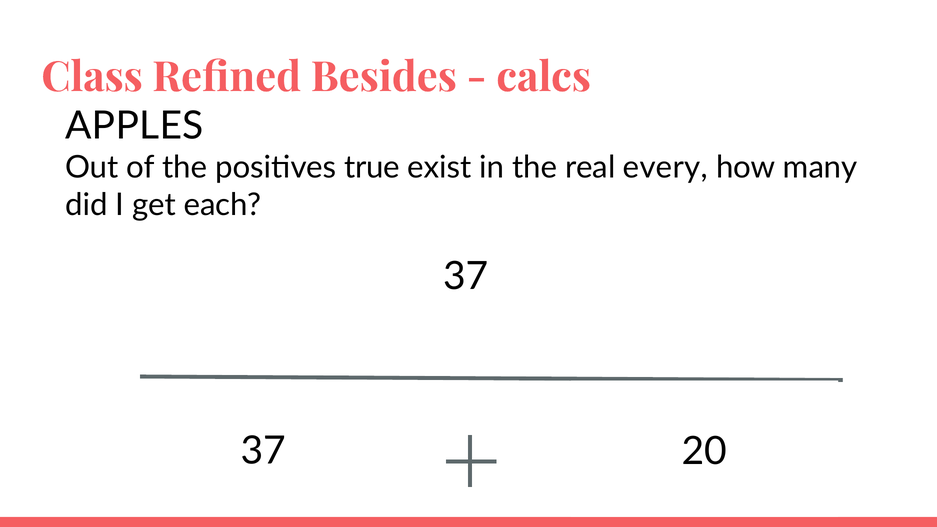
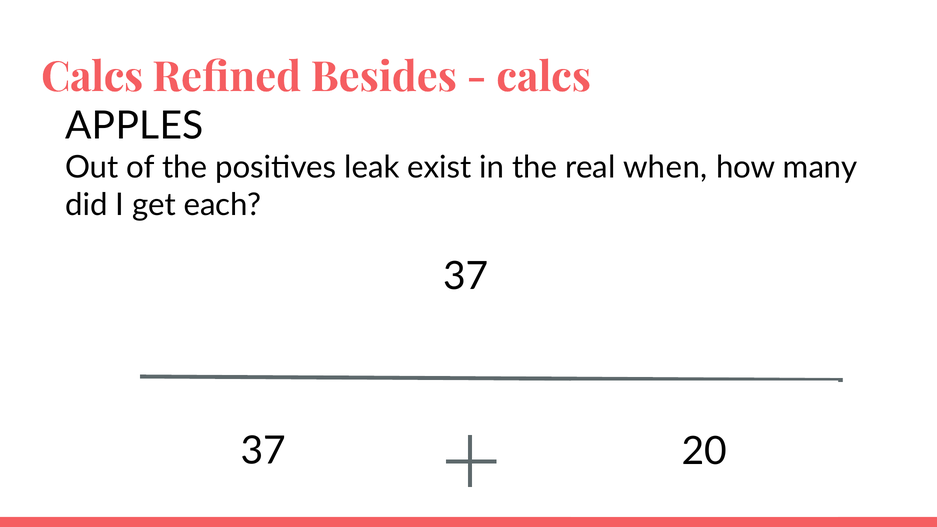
Class at (92, 77): Class -> Calcs
positives true: true -> leak
every: every -> when
